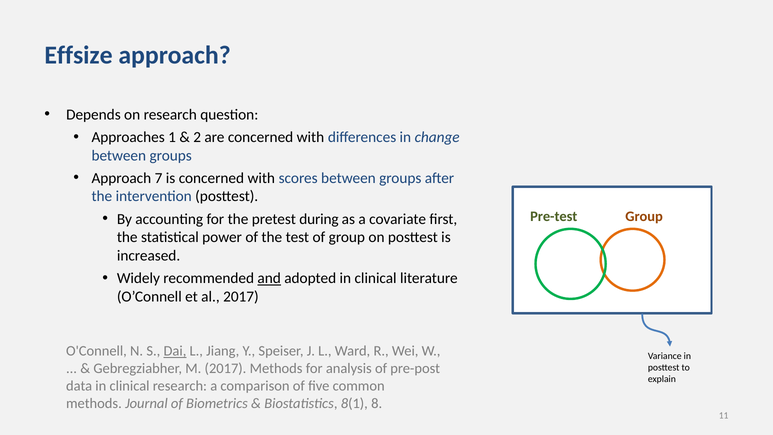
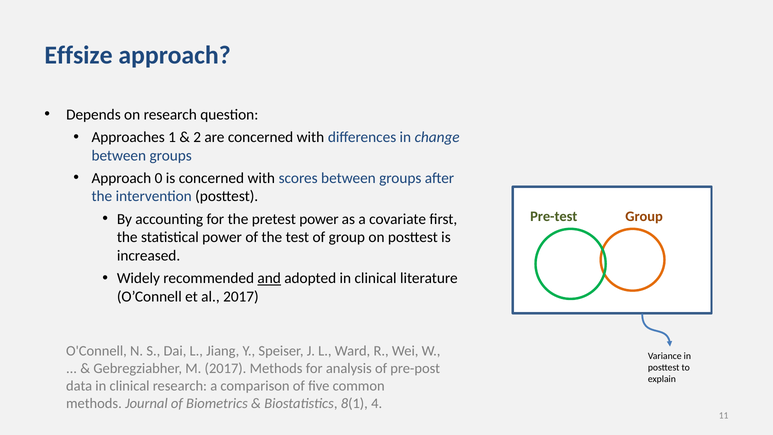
7: 7 -> 0
pretest during: during -> power
Dai underline: present -> none
8: 8 -> 4
